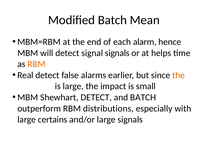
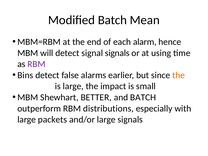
helps: helps -> using
RBM at (36, 64) colour: orange -> purple
Real: Real -> Bins
Shewhart DETECT: DETECT -> BETTER
certains: certains -> packets
